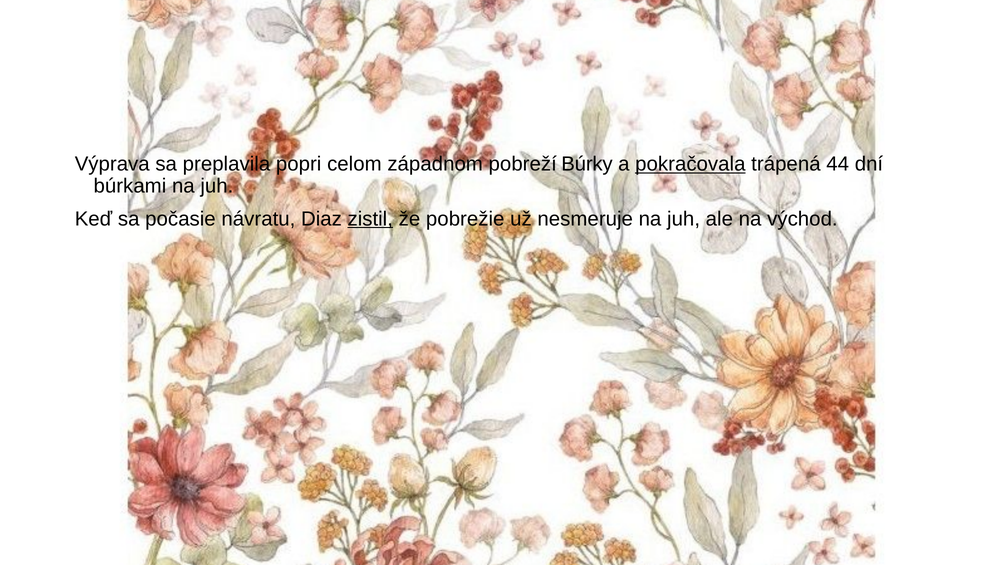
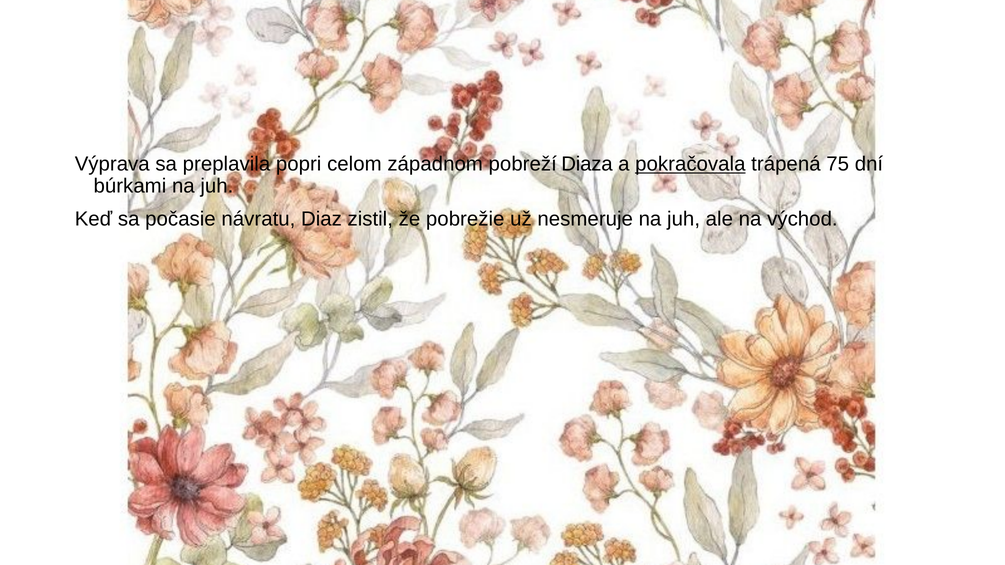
Búrky: Búrky -> Diaza
44: 44 -> 75
zistil underline: present -> none
